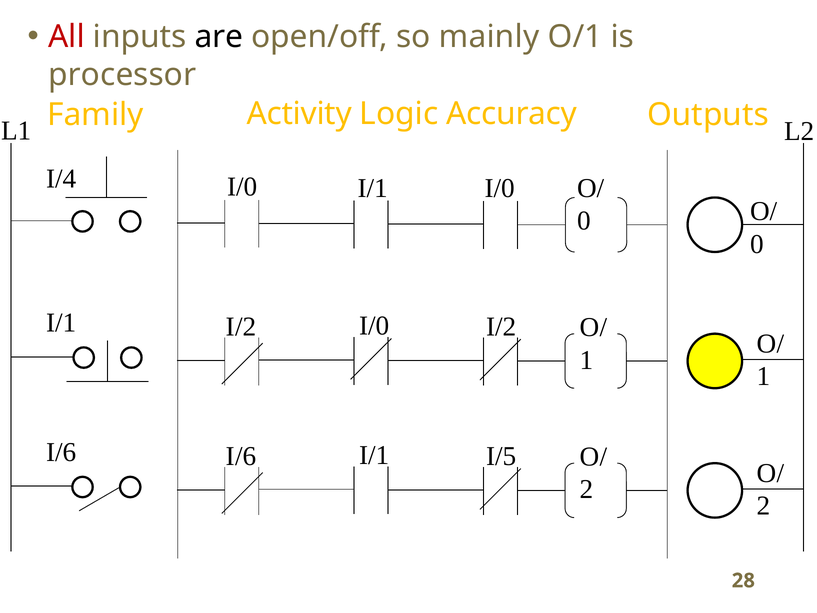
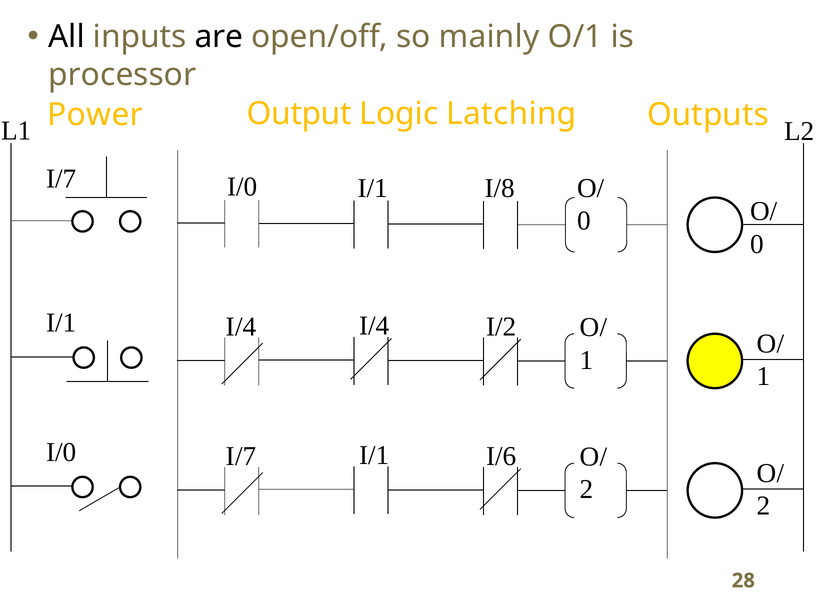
All colour: red -> black
Activity: Activity -> Output
Accuracy: Accuracy -> Latching
Family: Family -> Power
I/4 at (61, 179): I/4 -> I/7
I/0 at (500, 188): I/0 -> I/8
I/0 at (374, 326): I/0 -> I/4
I/2 at (241, 327): I/2 -> I/4
I/6 at (61, 452): I/6 -> I/0
I/6 at (241, 456): I/6 -> I/7
I/5: I/5 -> I/6
